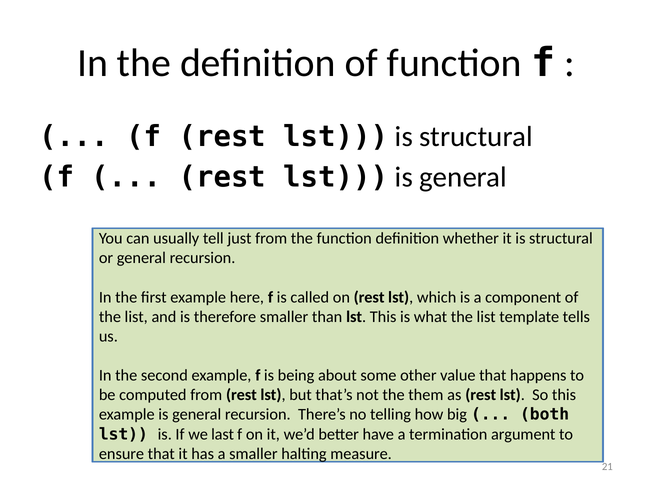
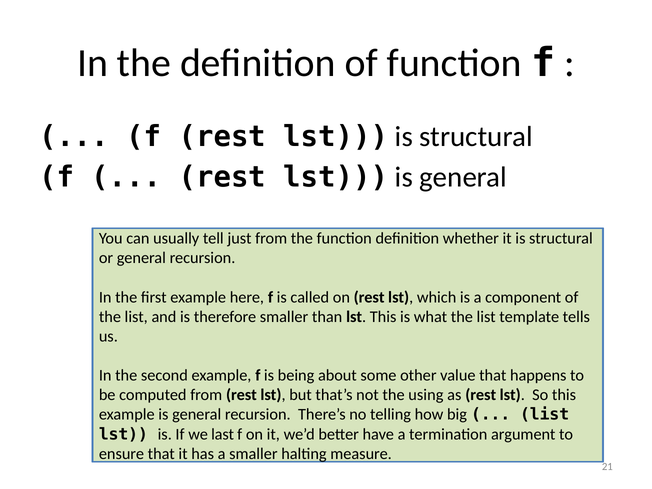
them: them -> using
both at (545, 415): both -> list
